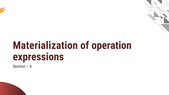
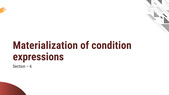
operation: operation -> condition
